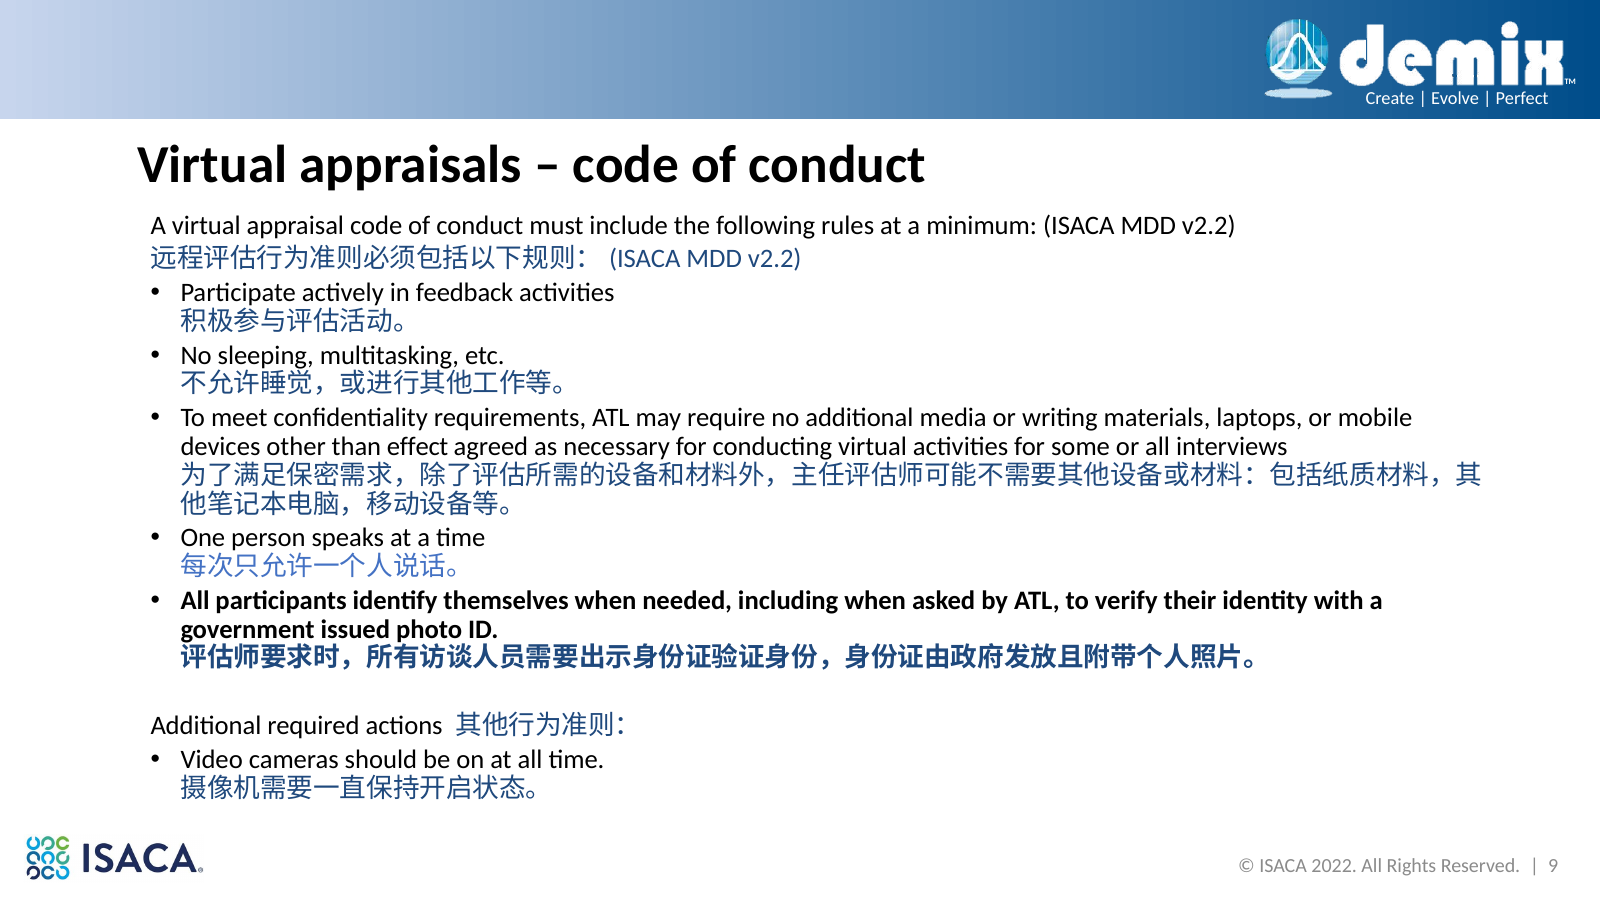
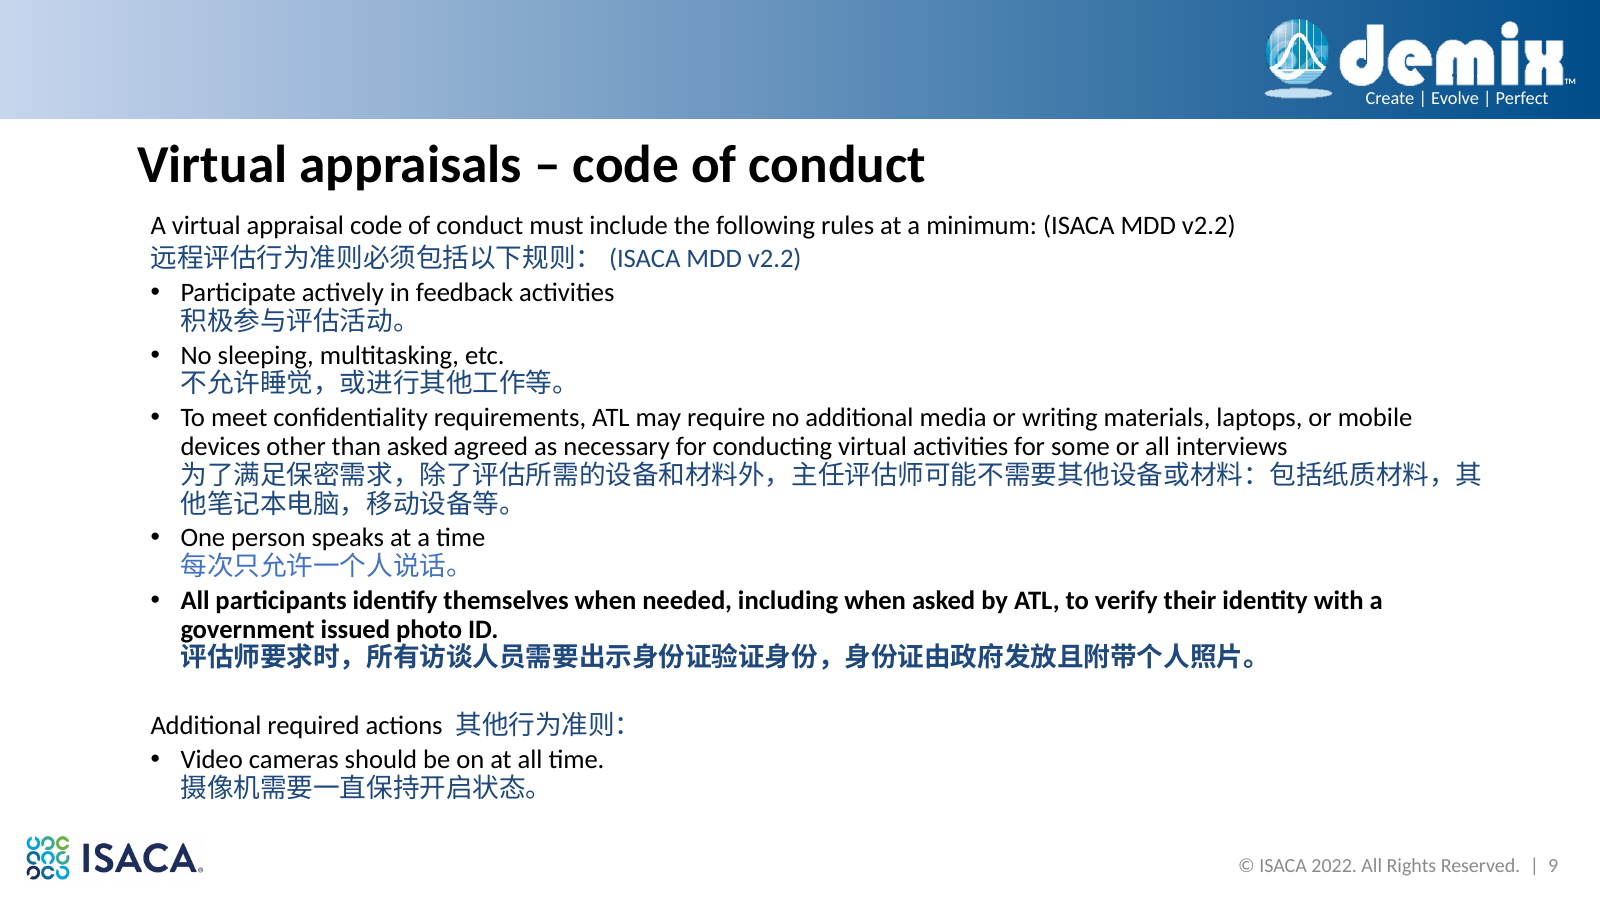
than effect: effect -> asked
